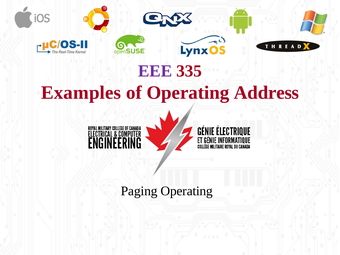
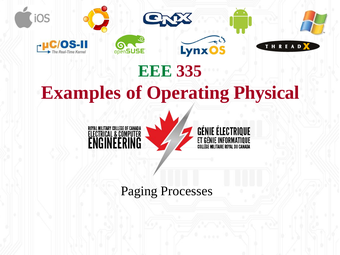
EEE colour: purple -> green
Address: Address -> Physical
Paging Operating: Operating -> Processes
